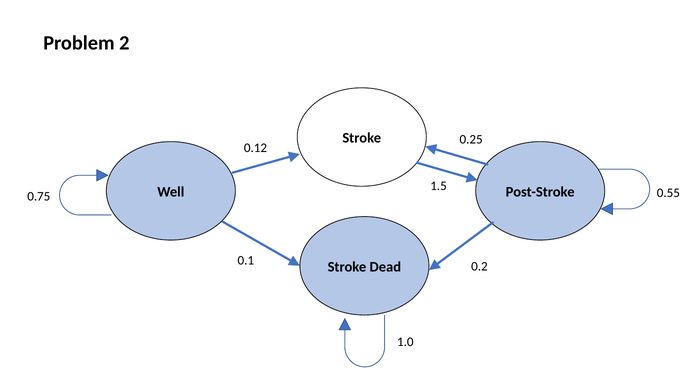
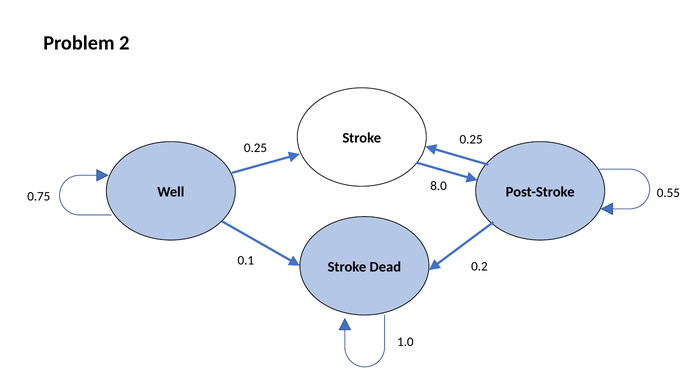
0.12 at (256, 148): 0.12 -> 0.25
1.5: 1.5 -> 8.0
